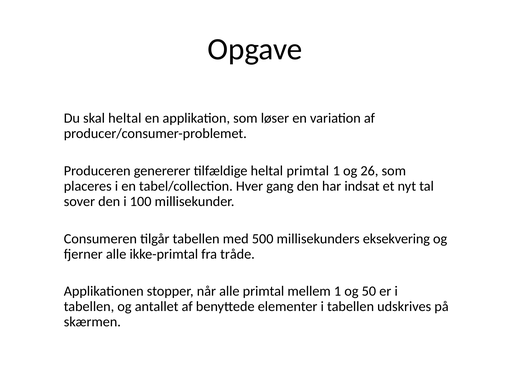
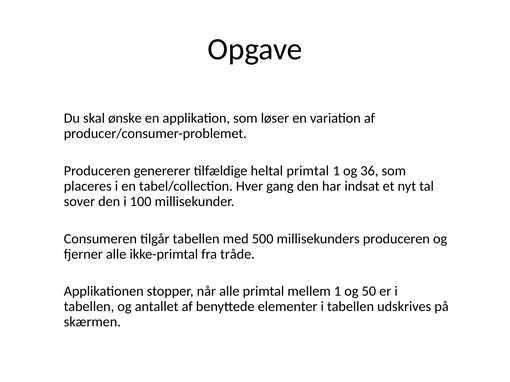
skal heltal: heltal -> ønske
26: 26 -> 36
millisekunders eksekvering: eksekvering -> produceren
